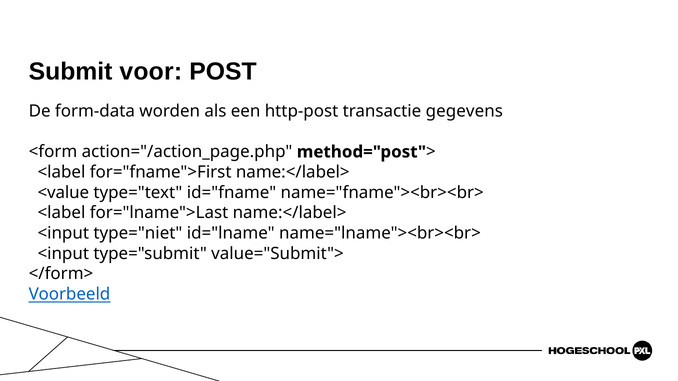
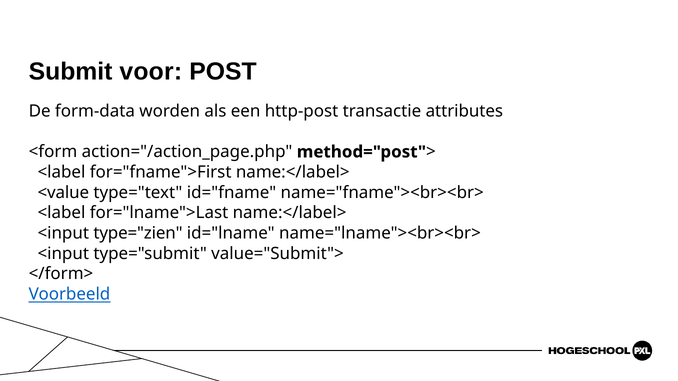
gegevens: gegevens -> attributes
type="niet: type="niet -> type="zien
